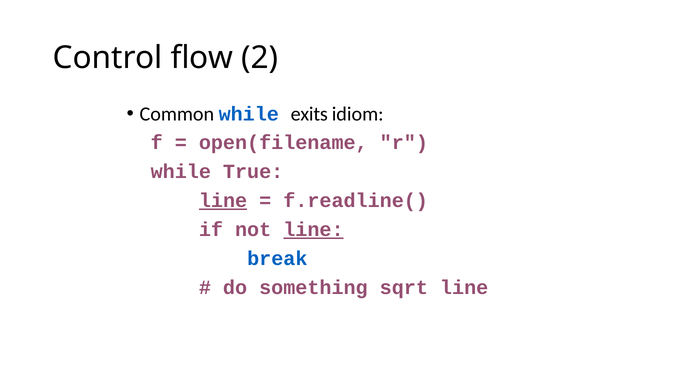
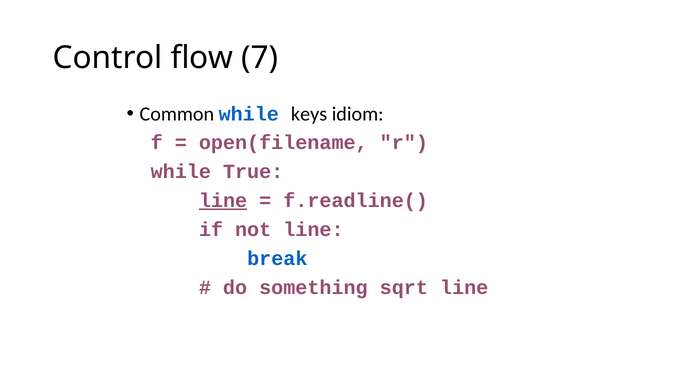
2: 2 -> 7
exits: exits -> keys
line at (313, 230) underline: present -> none
